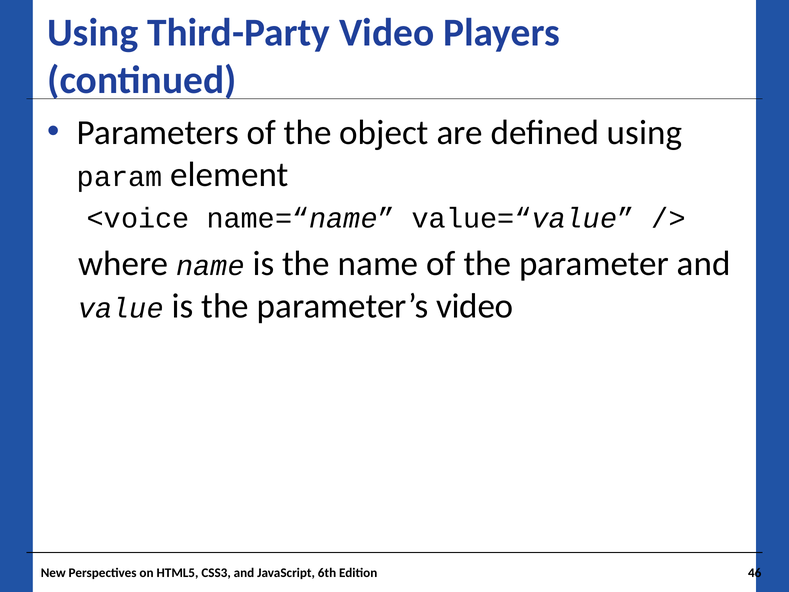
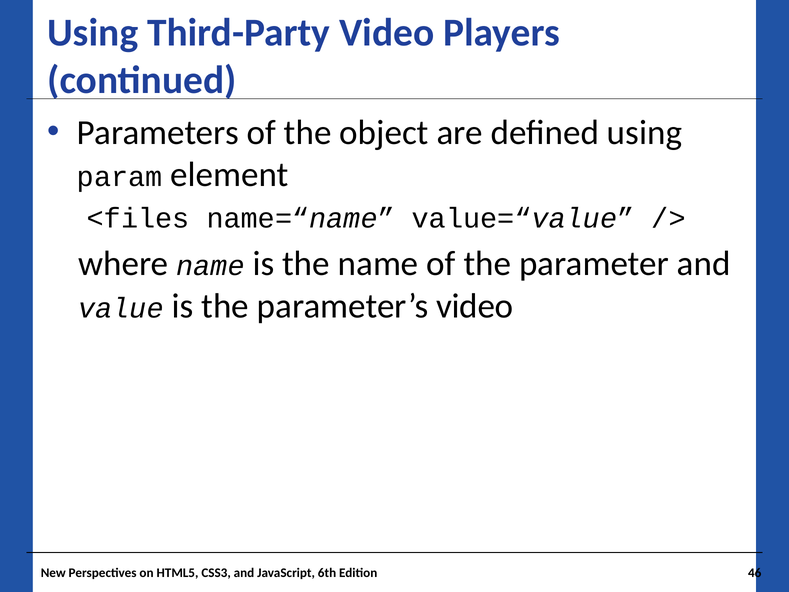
<voice: <voice -> <files
